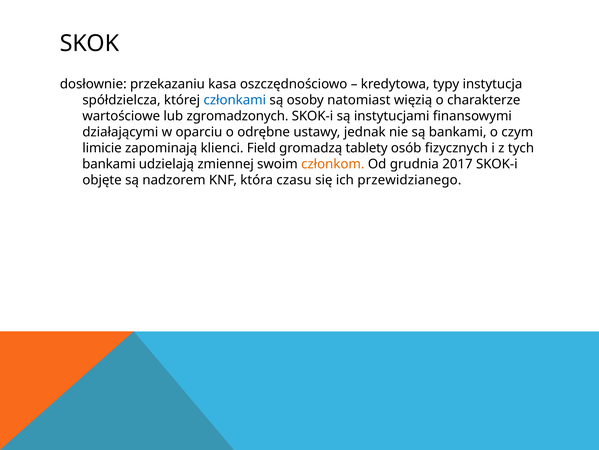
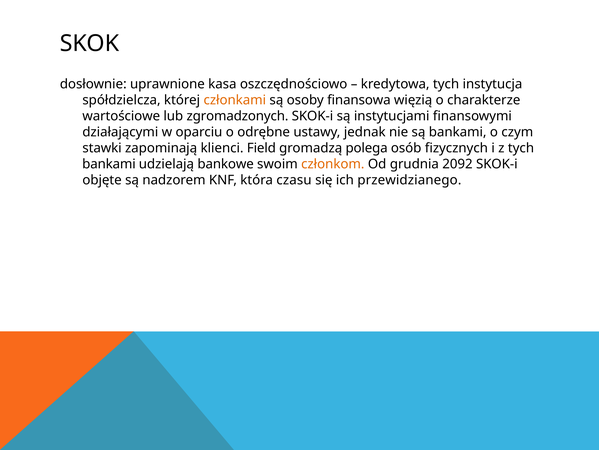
przekazaniu: przekazaniu -> uprawnione
kredytowa typy: typy -> tych
członkami colour: blue -> orange
natomiast: natomiast -> finansowa
limicie: limicie -> stawki
tablety: tablety -> polega
zmiennej: zmiennej -> bankowe
2017: 2017 -> 2092
